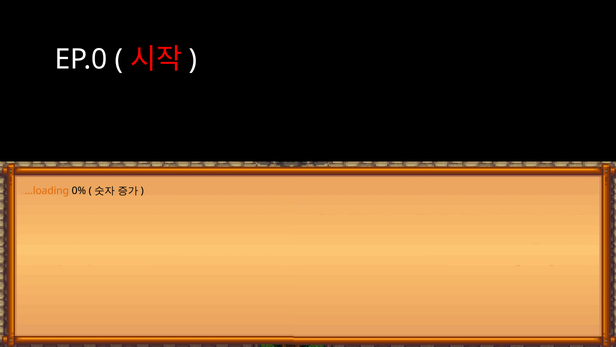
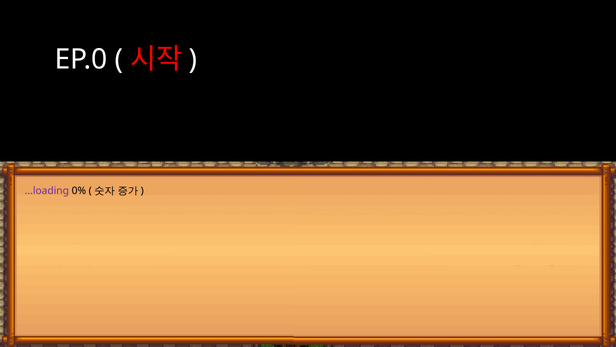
...loading colour: orange -> purple
